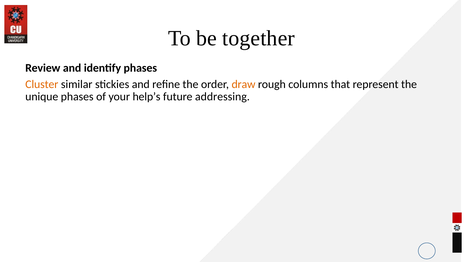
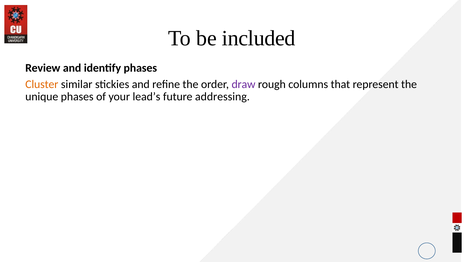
together: together -> included
draw colour: orange -> purple
help’s: help’s -> lead’s
